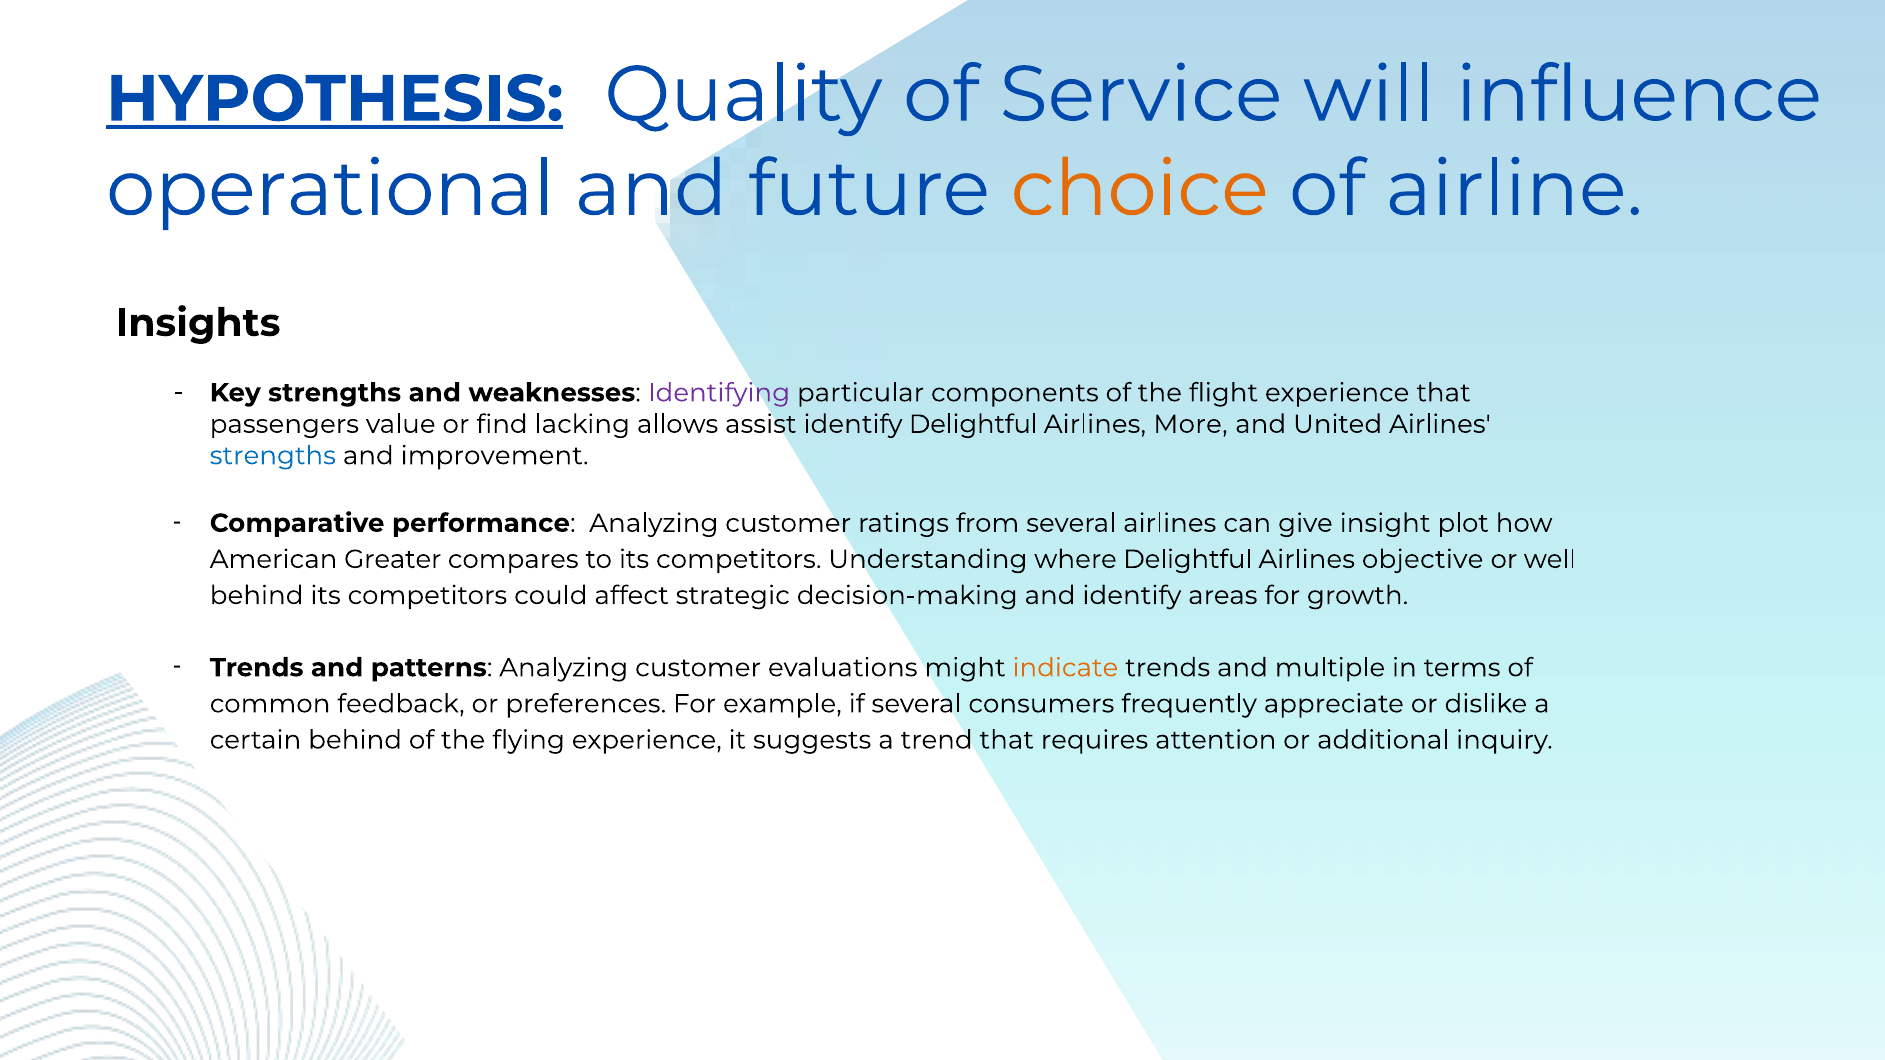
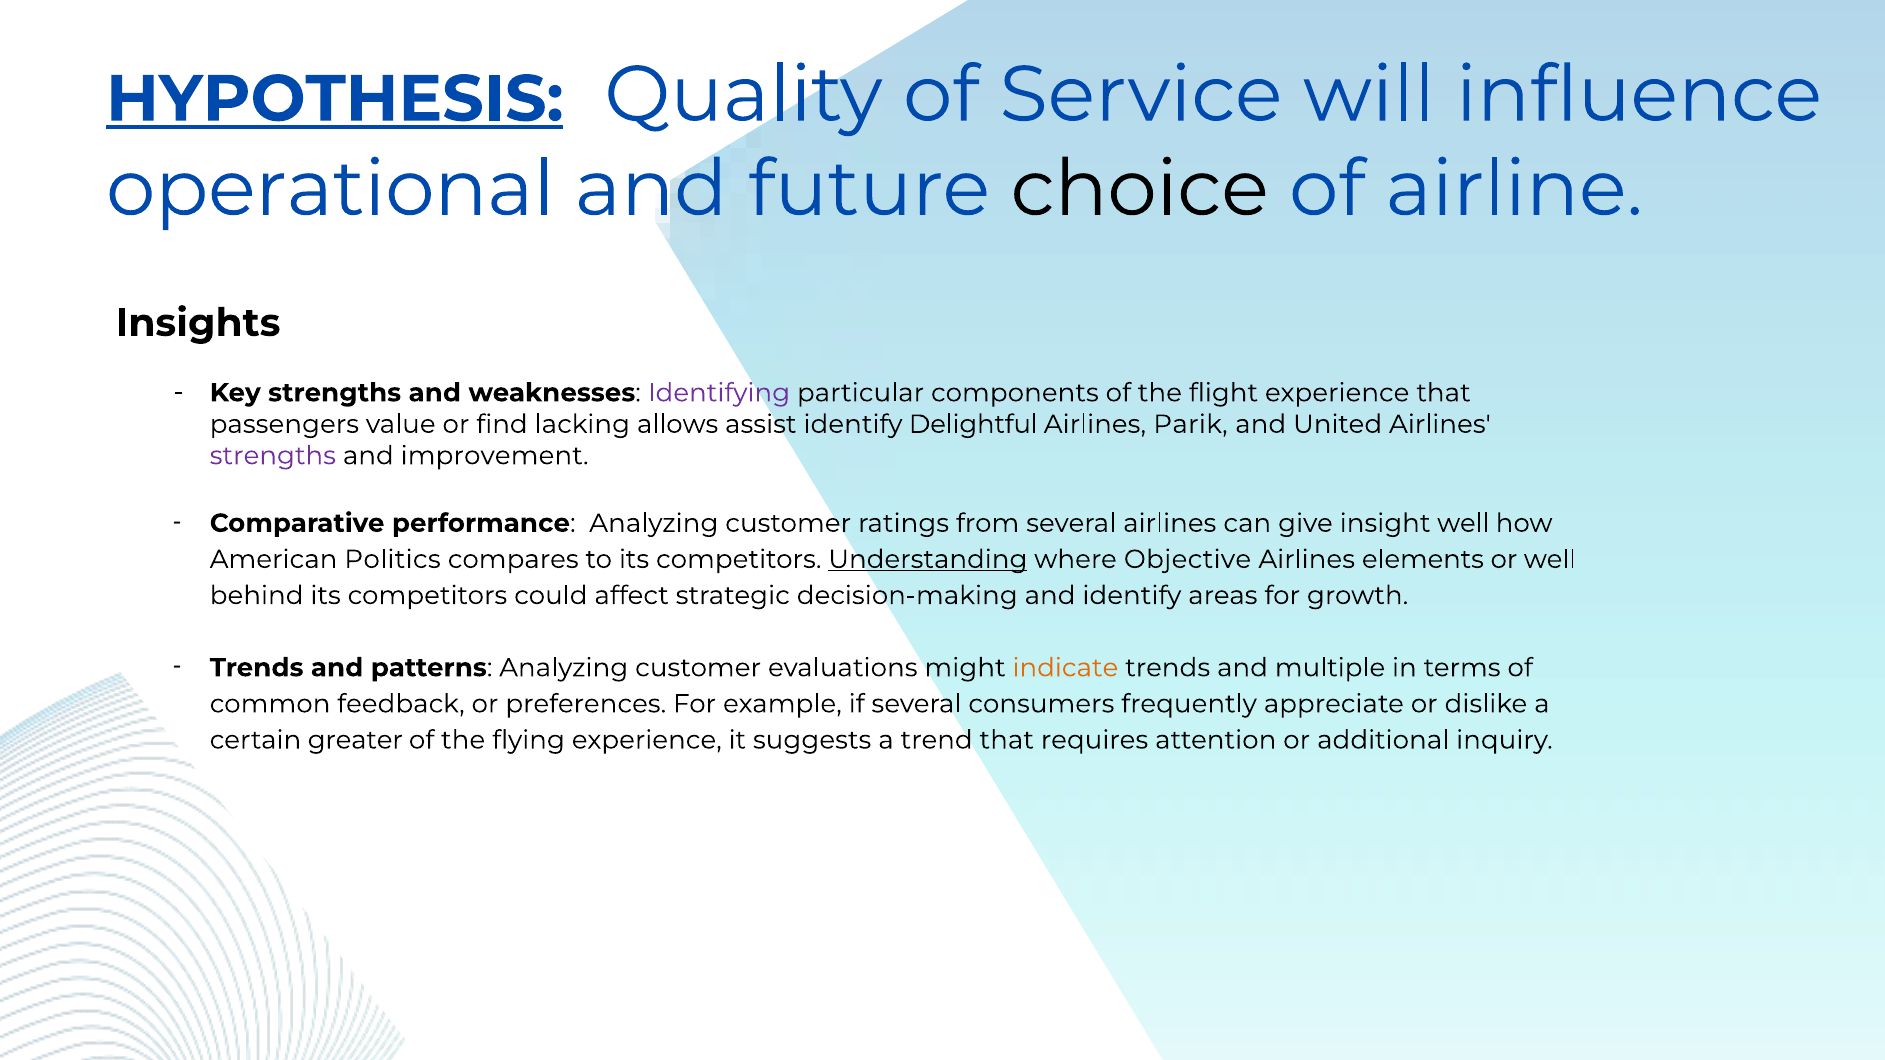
choice colour: orange -> black
More: More -> Parik
strengths at (273, 456) colour: blue -> purple
insight plot: plot -> well
Greater: Greater -> Politics
Understanding underline: none -> present
where Delightful: Delightful -> Objective
objective: objective -> elements
certain behind: behind -> greater
